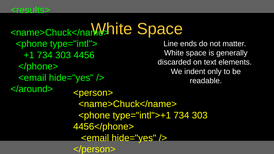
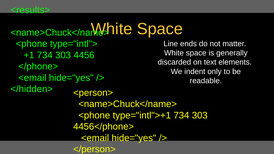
</around>: </around> -> </hidden>
